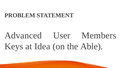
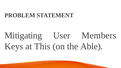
Advanced: Advanced -> Mitigating
Idea: Idea -> This
